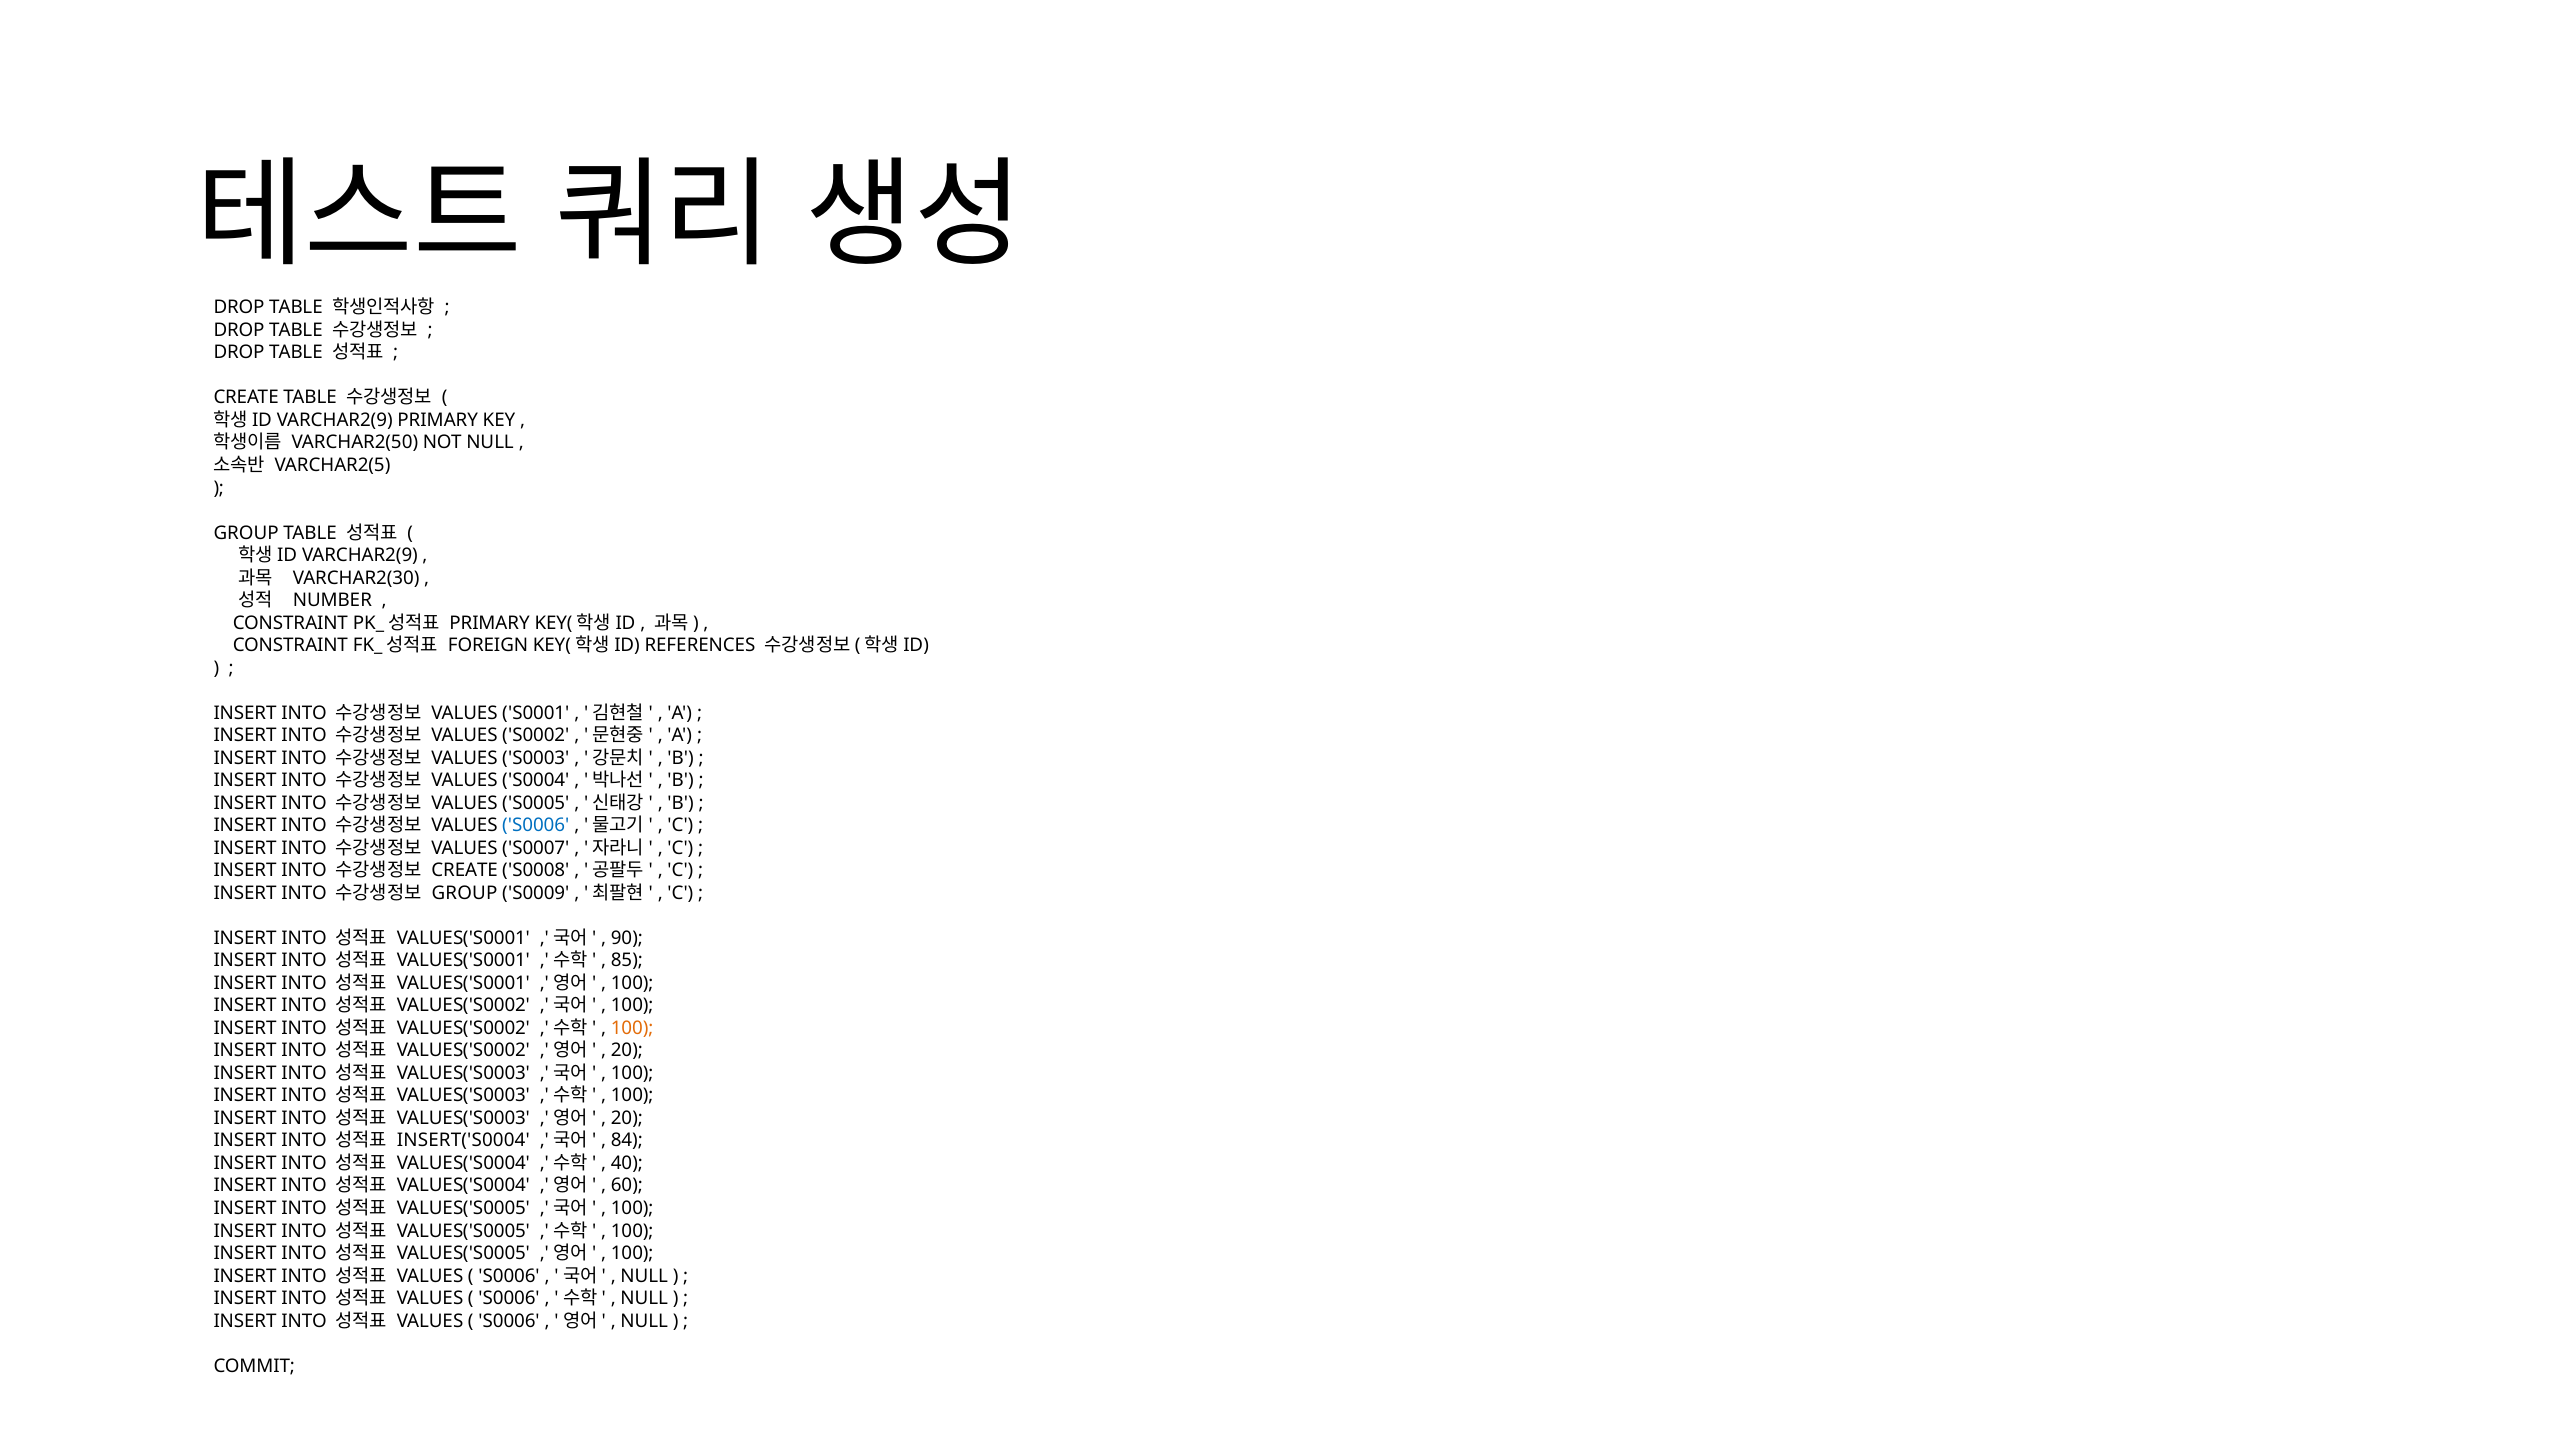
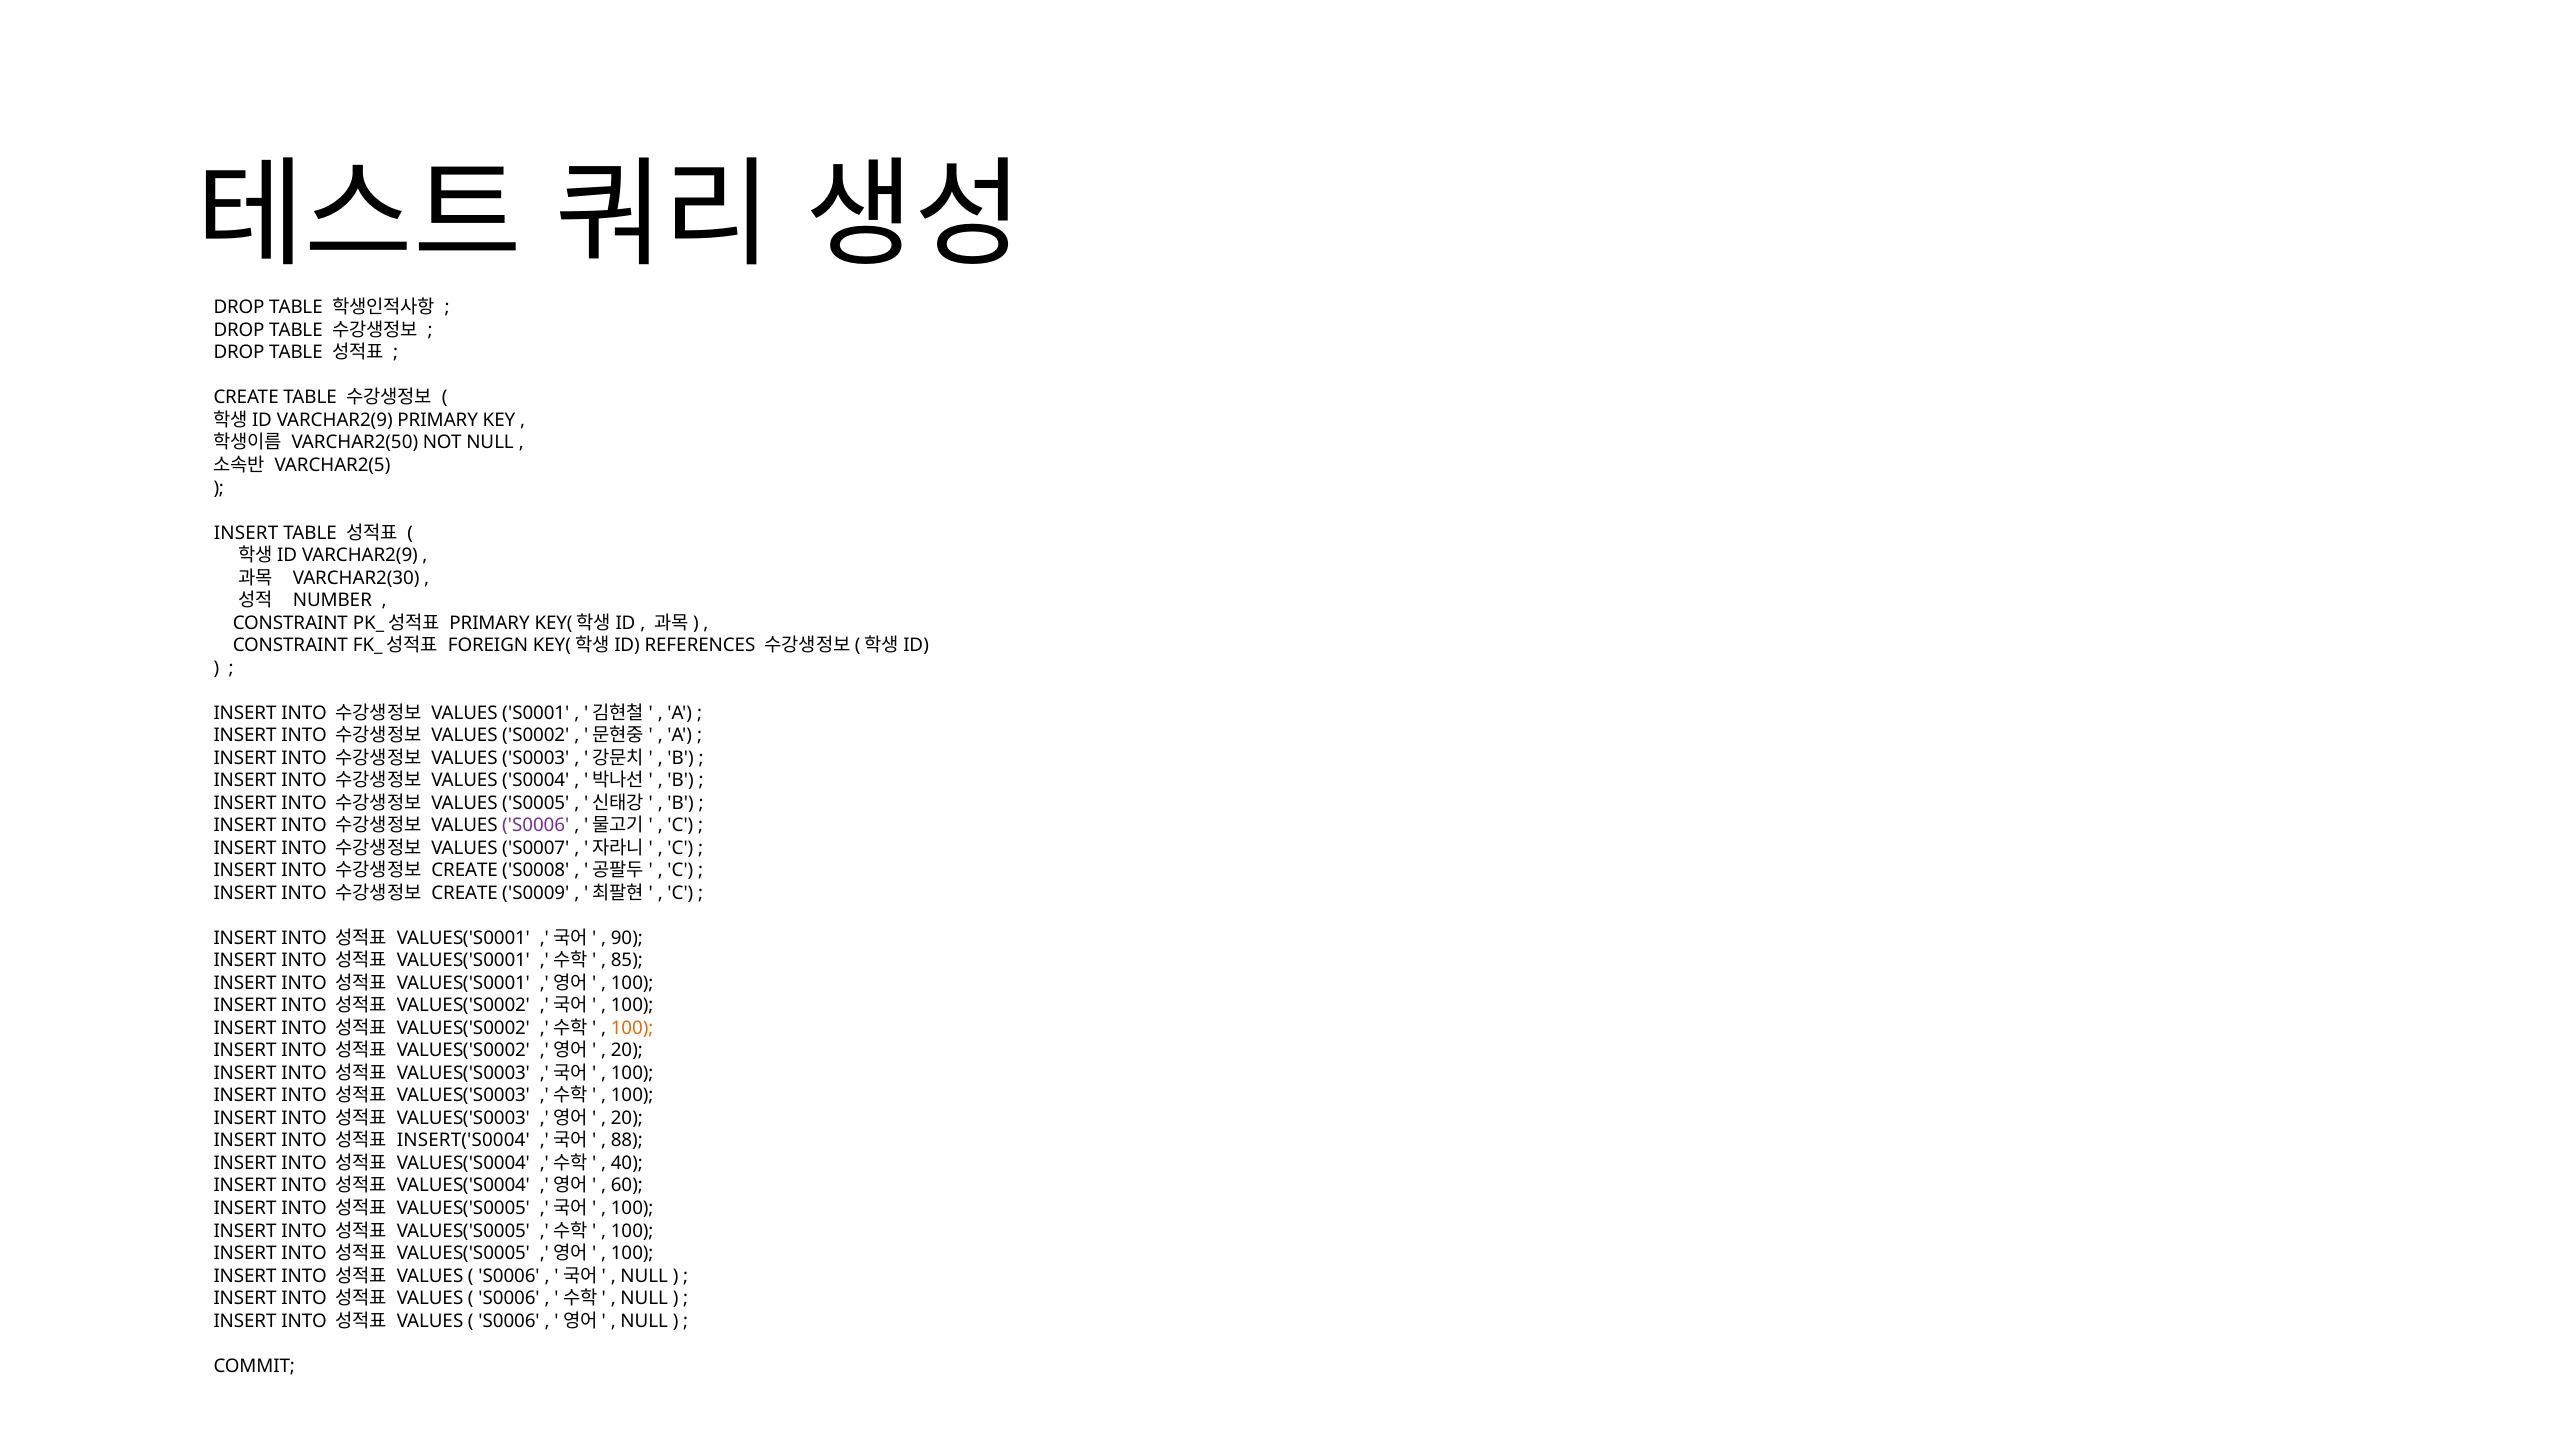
GROUP at (246, 533): GROUP -> INSERT
S0006 at (536, 826) colour: blue -> purple
GROUP at (465, 893): GROUP -> CREATE
84: 84 -> 88
